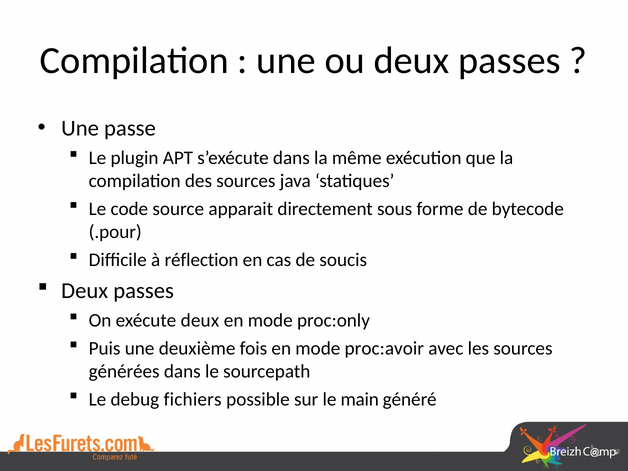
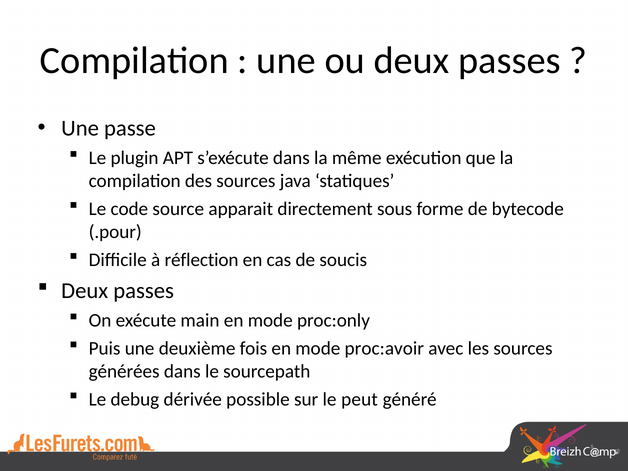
exécute deux: deux -> main
fichiers: fichiers -> dérivée
main: main -> peut
